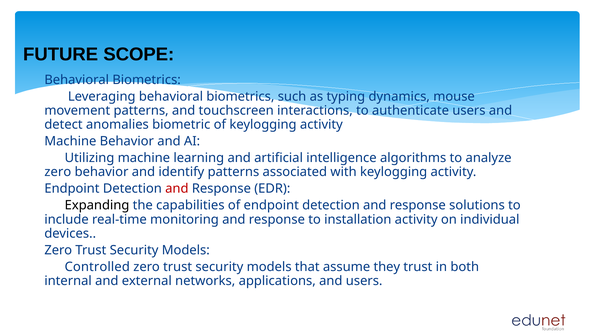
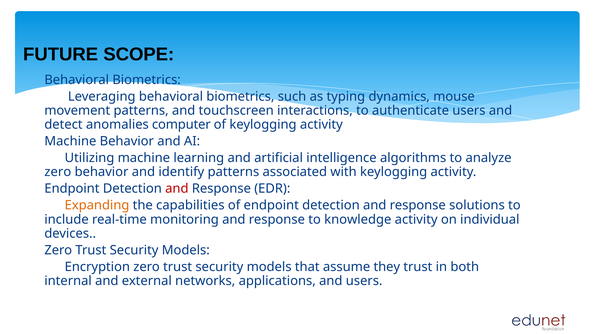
biometric: biometric -> computer
Expanding colour: black -> orange
installation: installation -> knowledge
Controlled: Controlled -> Encryption
